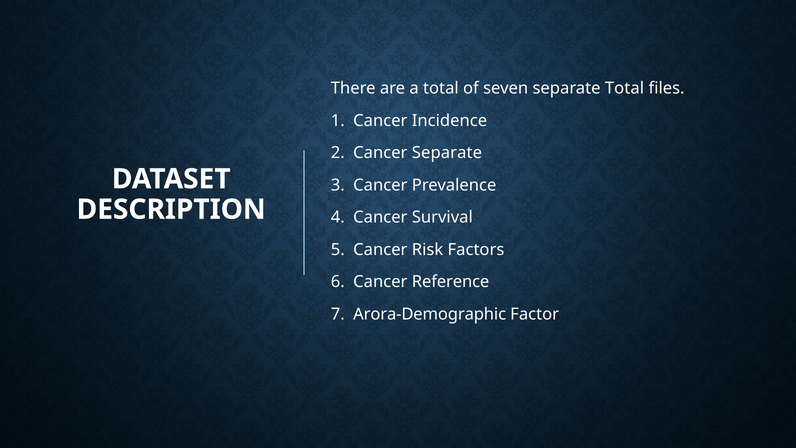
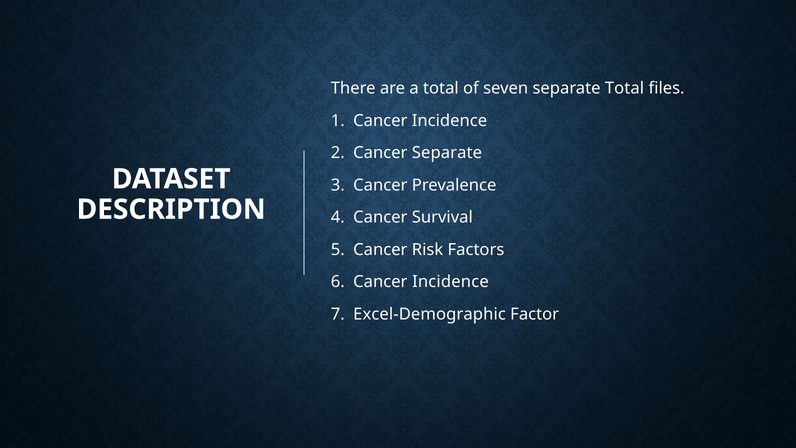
Reference at (451, 282): Reference -> Incidence
Arora-Demographic: Arora-Demographic -> Excel-Demographic
